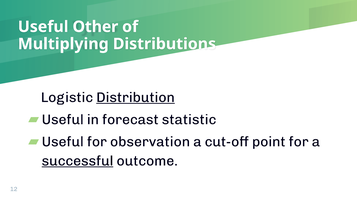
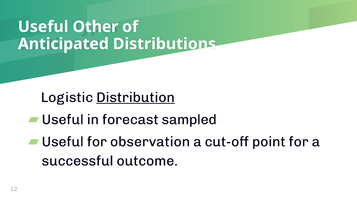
Multiplying: Multiplying -> Anticipated
statistic: statistic -> sampled
successful underline: present -> none
